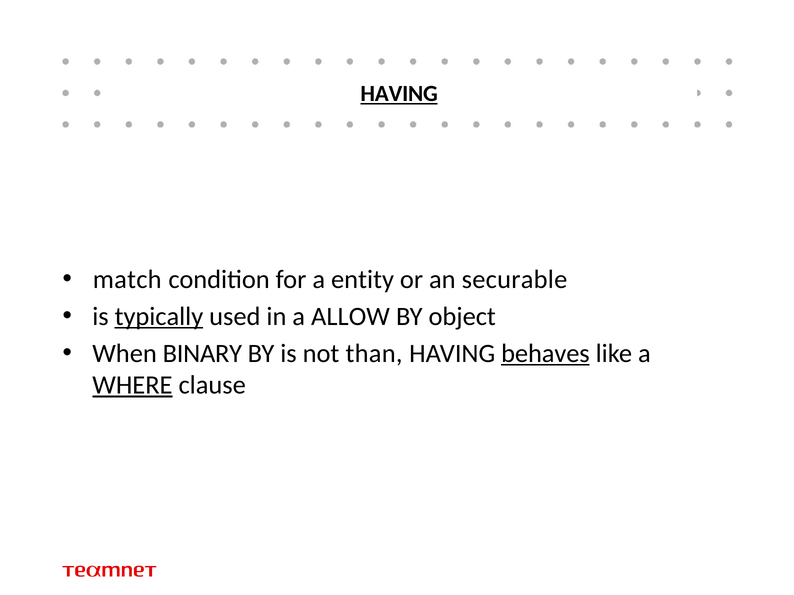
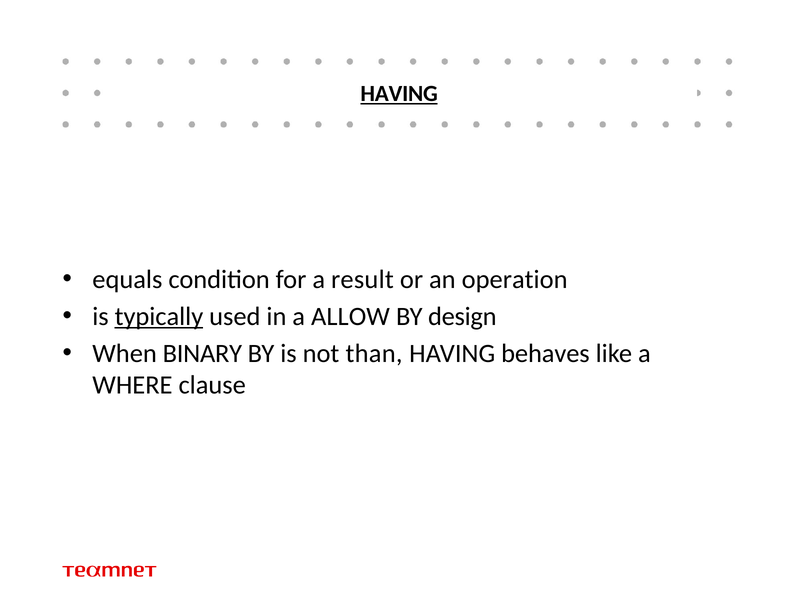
match: match -> equals
entity: entity -> result
securable: securable -> operation
object: object -> design
behaves underline: present -> none
WHERE underline: present -> none
